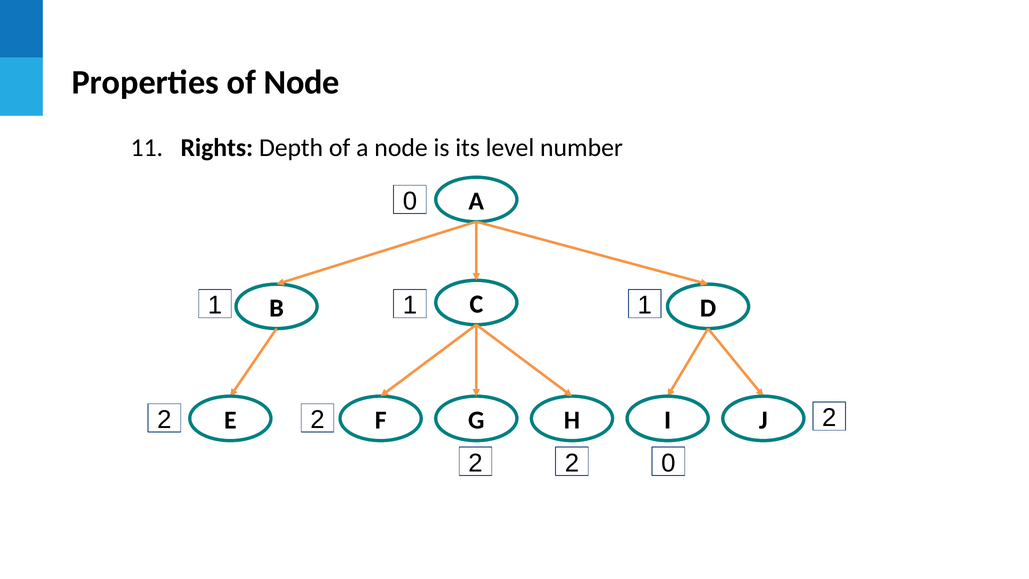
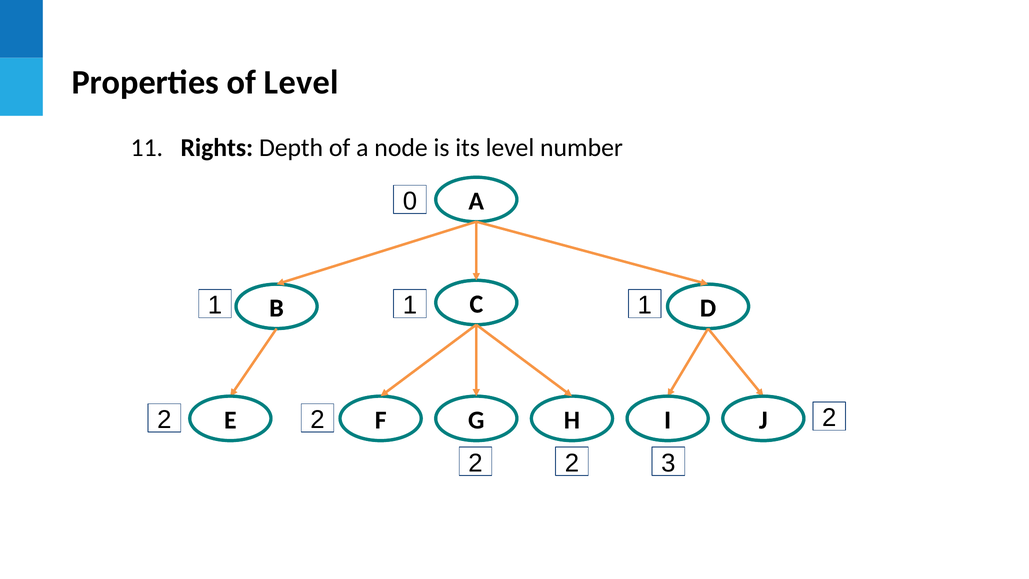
of Node: Node -> Level
0 at (668, 463): 0 -> 3
